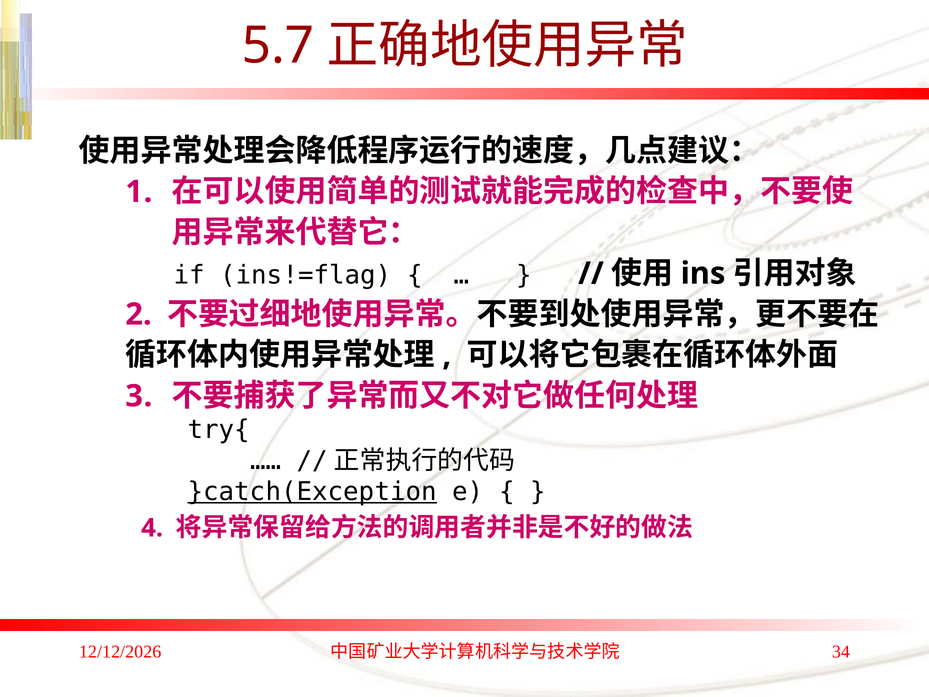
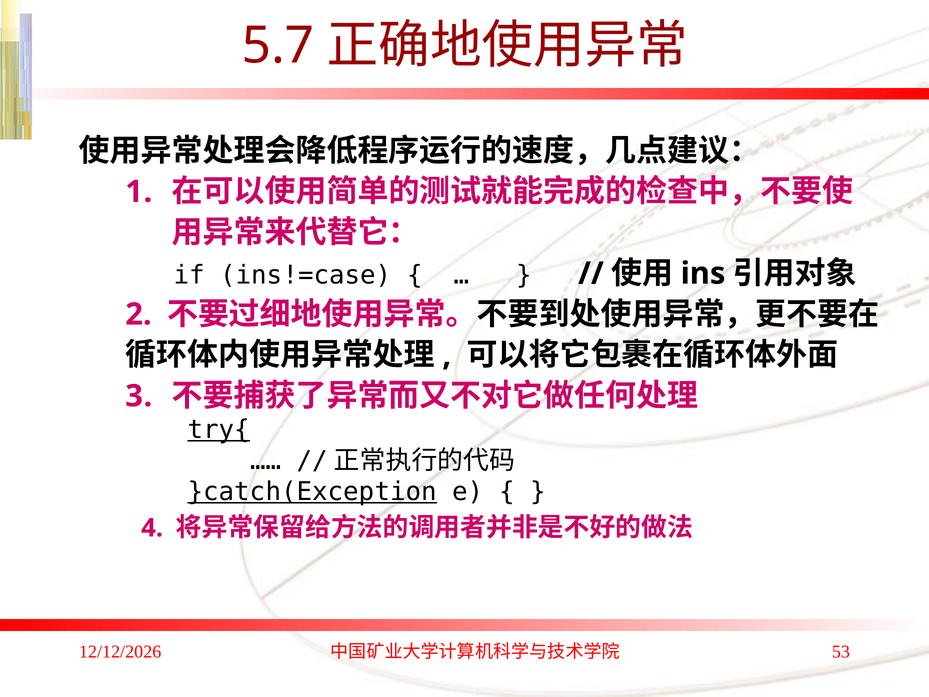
ins!=flag: ins!=flag -> ins!=case
try{ underline: none -> present
34: 34 -> 53
